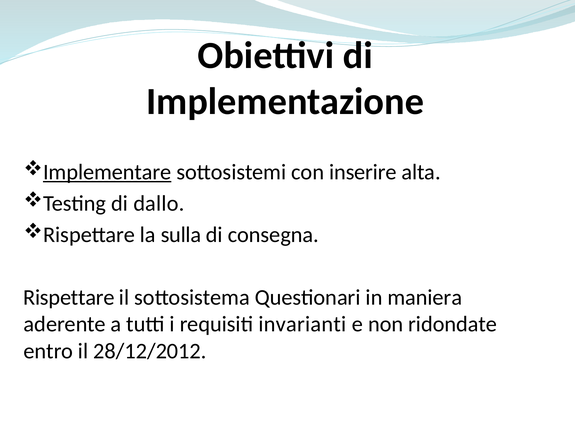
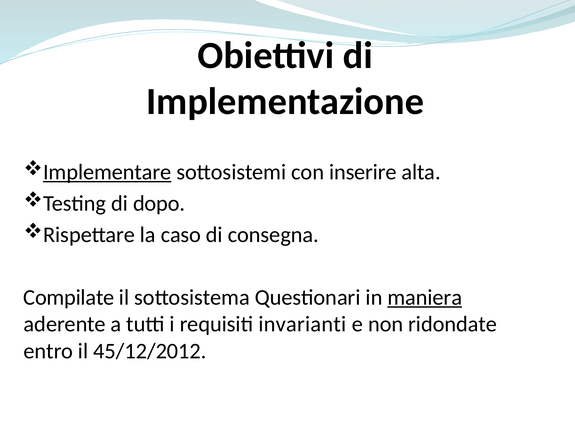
dallo: dallo -> dopo
sulla: sulla -> caso
Rispettare at (69, 298): Rispettare -> Compilate
maniera underline: none -> present
28/12/2012: 28/12/2012 -> 45/12/2012
